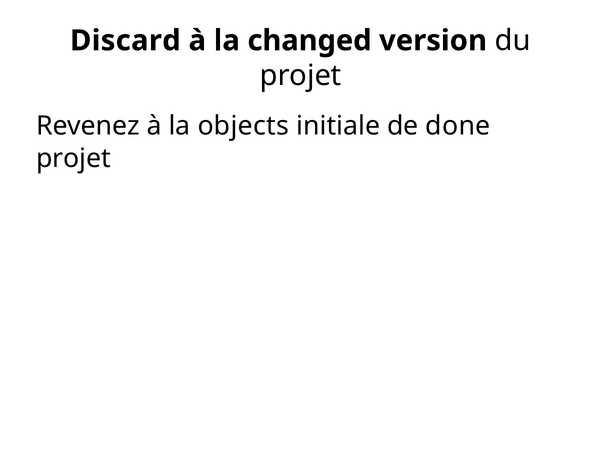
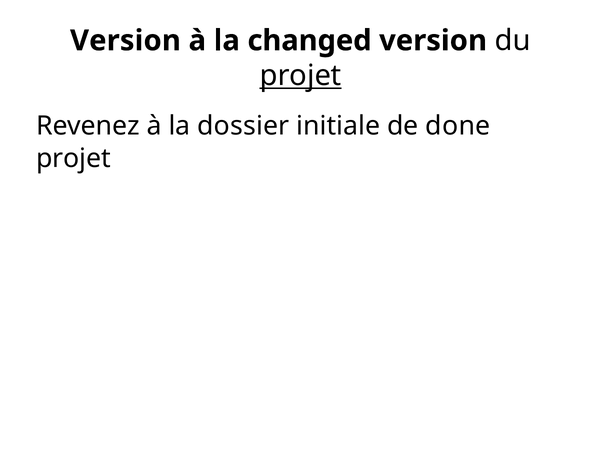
Discard at (125, 41): Discard -> Version
projet at (301, 76) underline: none -> present
objects: objects -> dossier
